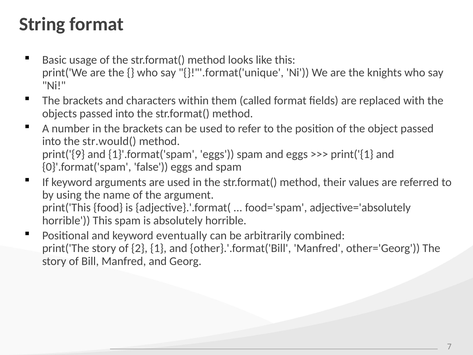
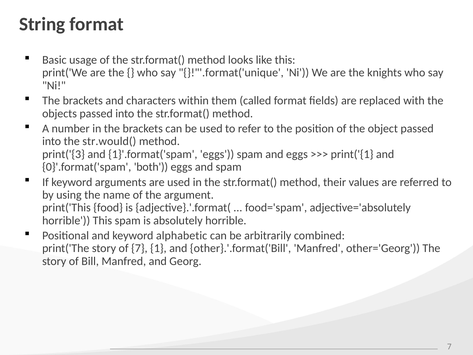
print('{9: print('{9 -> print('{3
false: false -> both
eventually: eventually -> alphabetic
of 2: 2 -> 7
